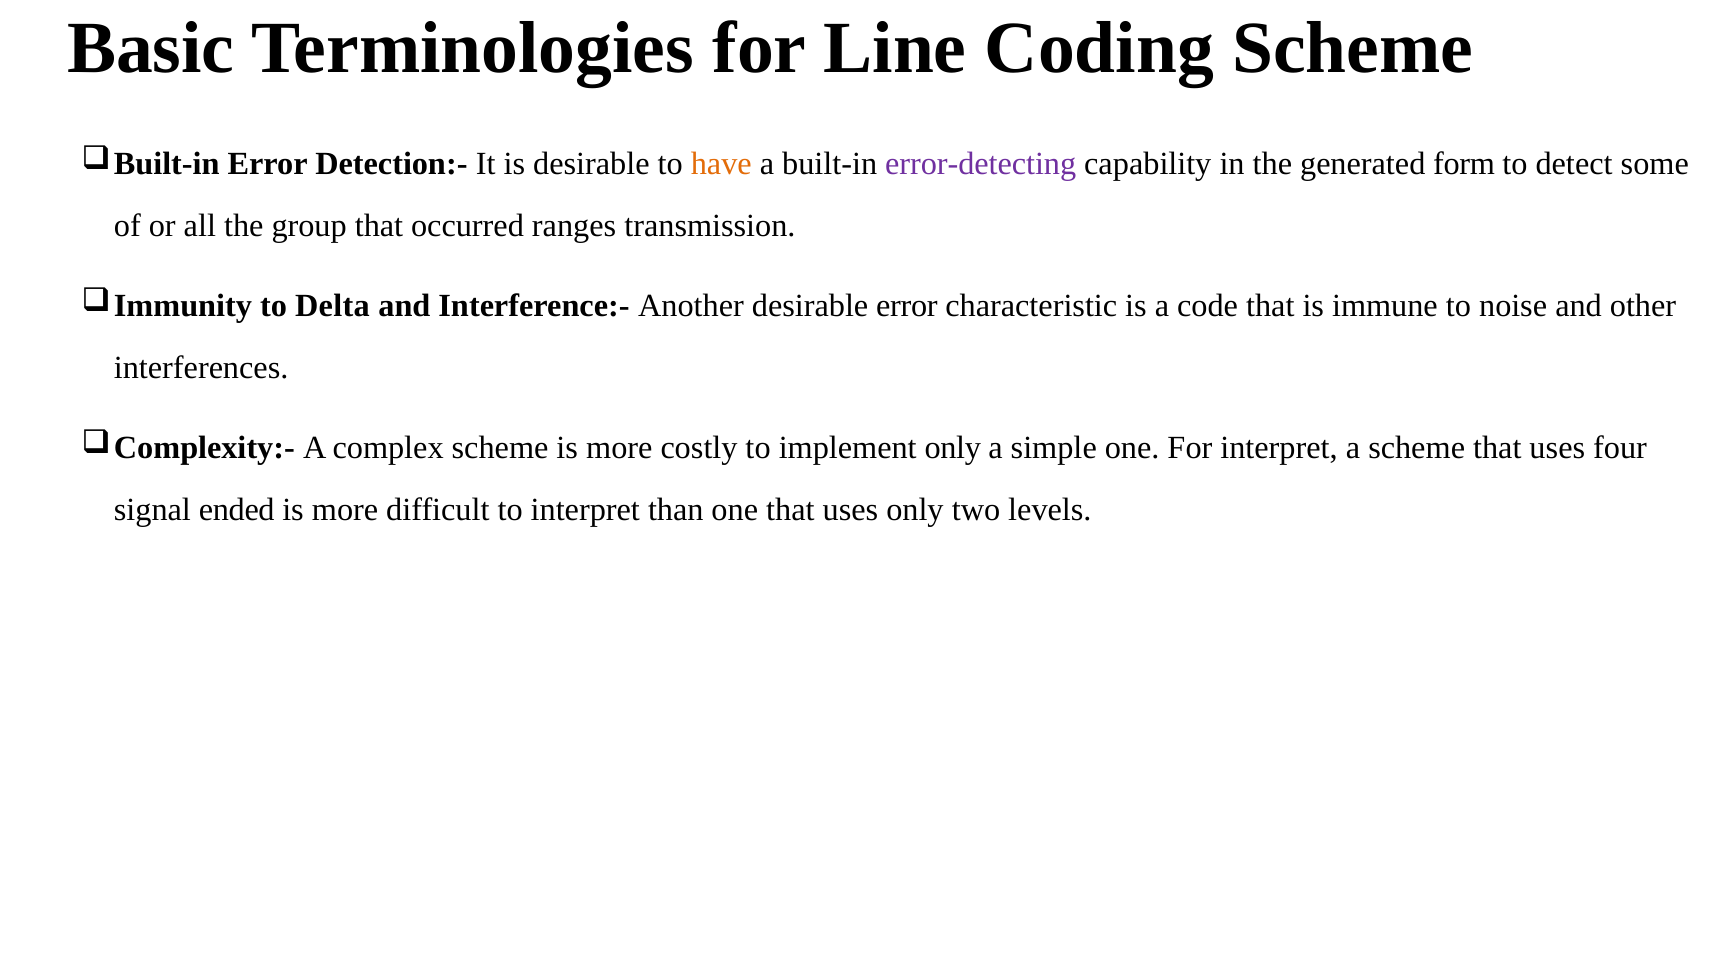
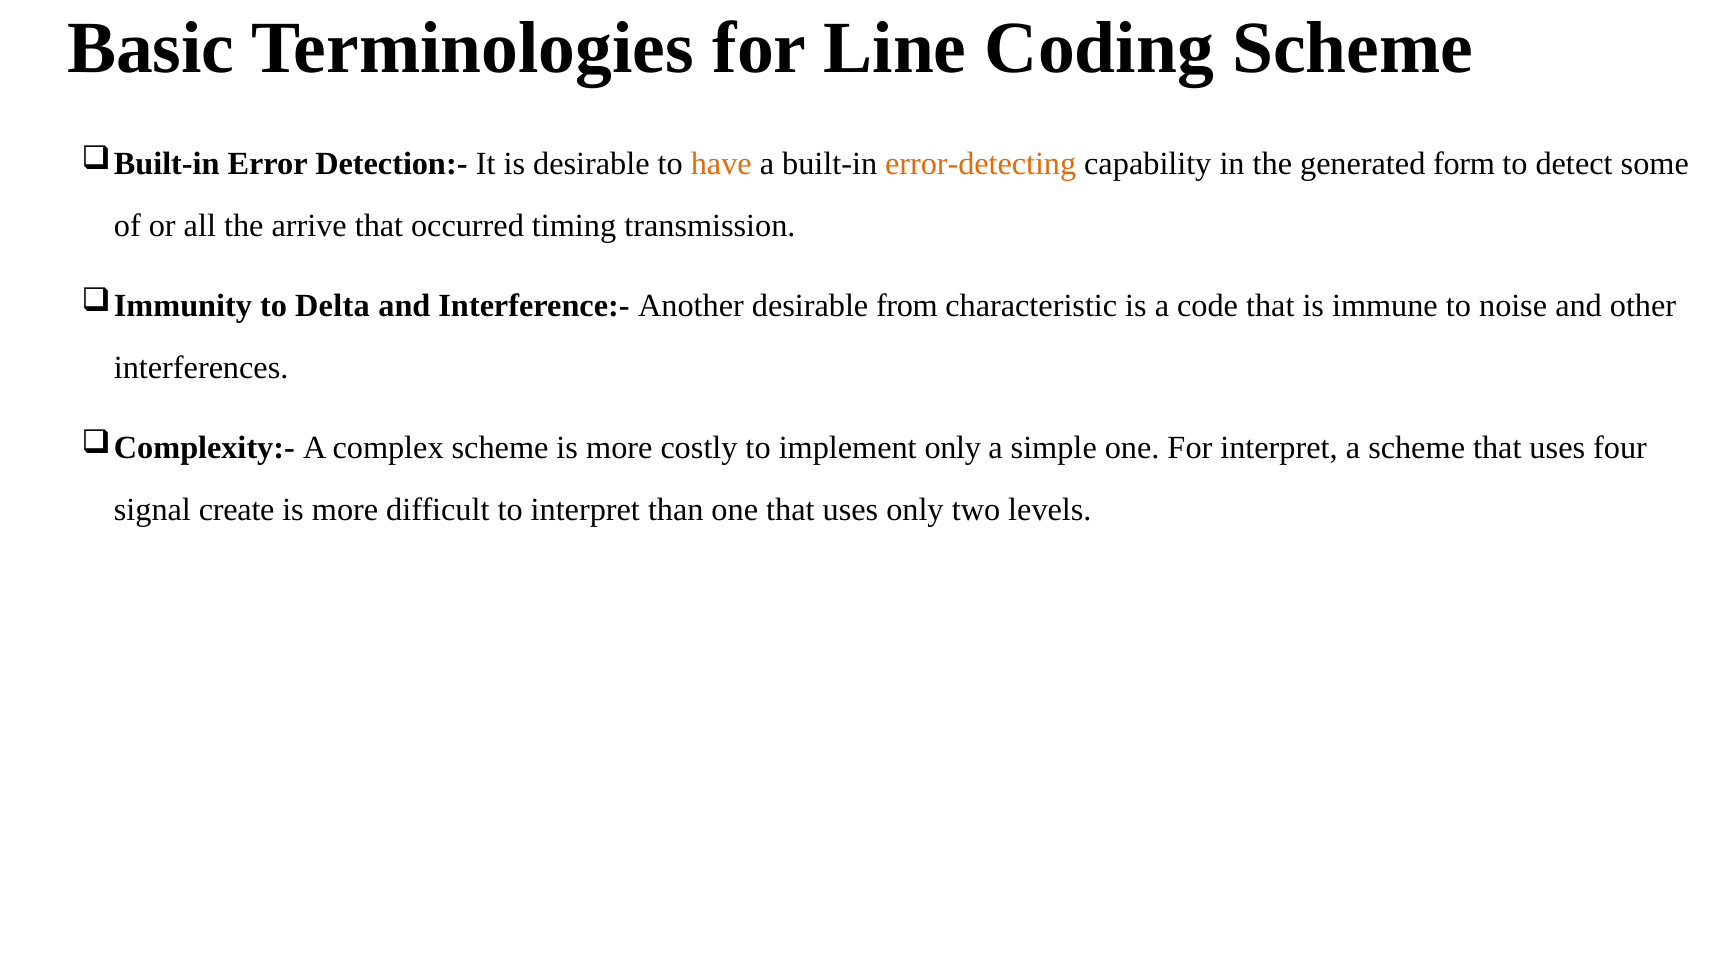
error-detecting colour: purple -> orange
group: group -> arrive
ranges: ranges -> timing
desirable error: error -> from
ended: ended -> create
